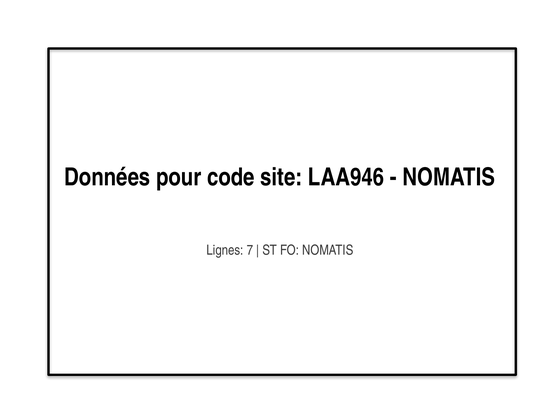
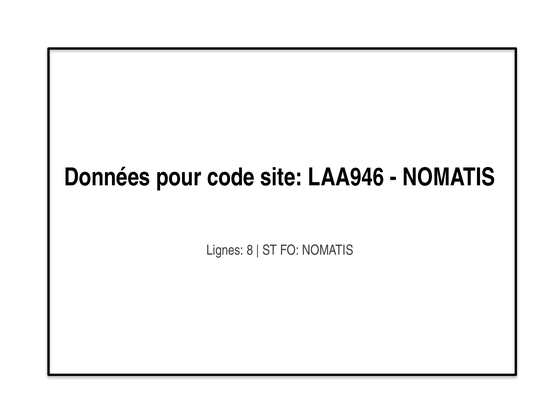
7: 7 -> 8
